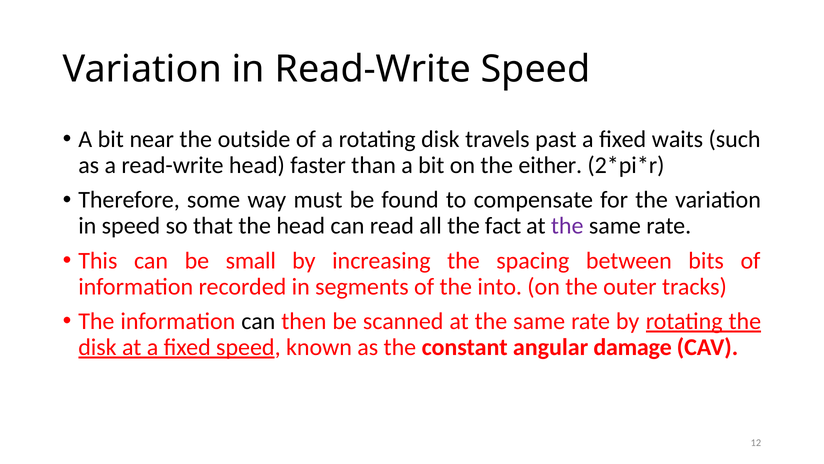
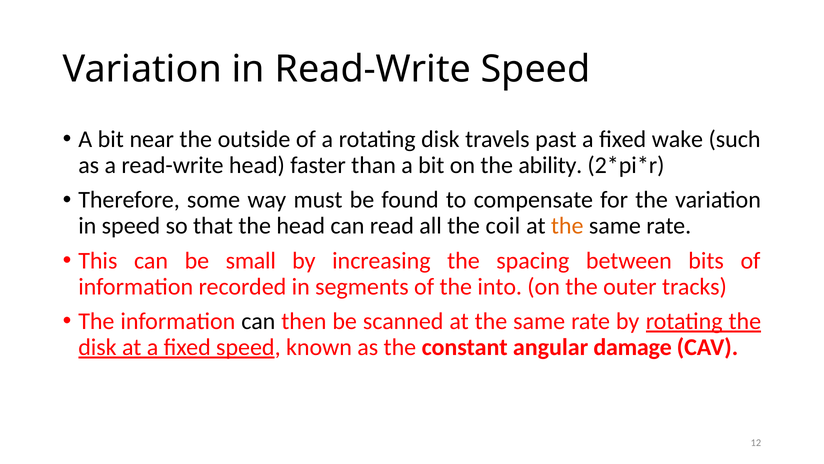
waits: waits -> wake
either: either -> ability
fact: fact -> coil
the at (567, 226) colour: purple -> orange
